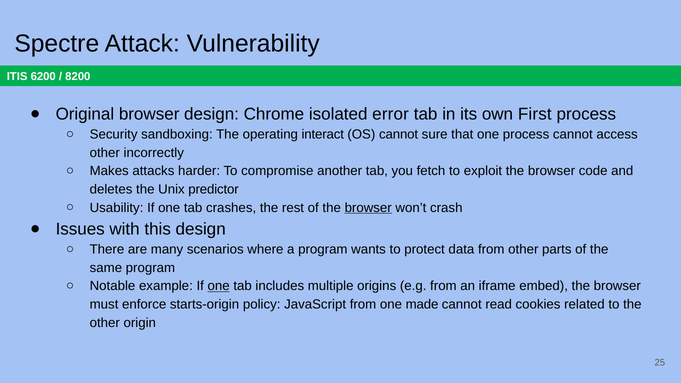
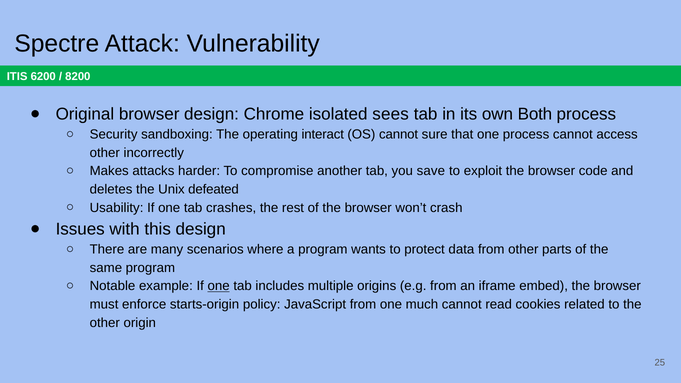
error: error -> sees
First: First -> Both
fetch: fetch -> save
predictor: predictor -> defeated
browser at (368, 208) underline: present -> none
made: made -> much
